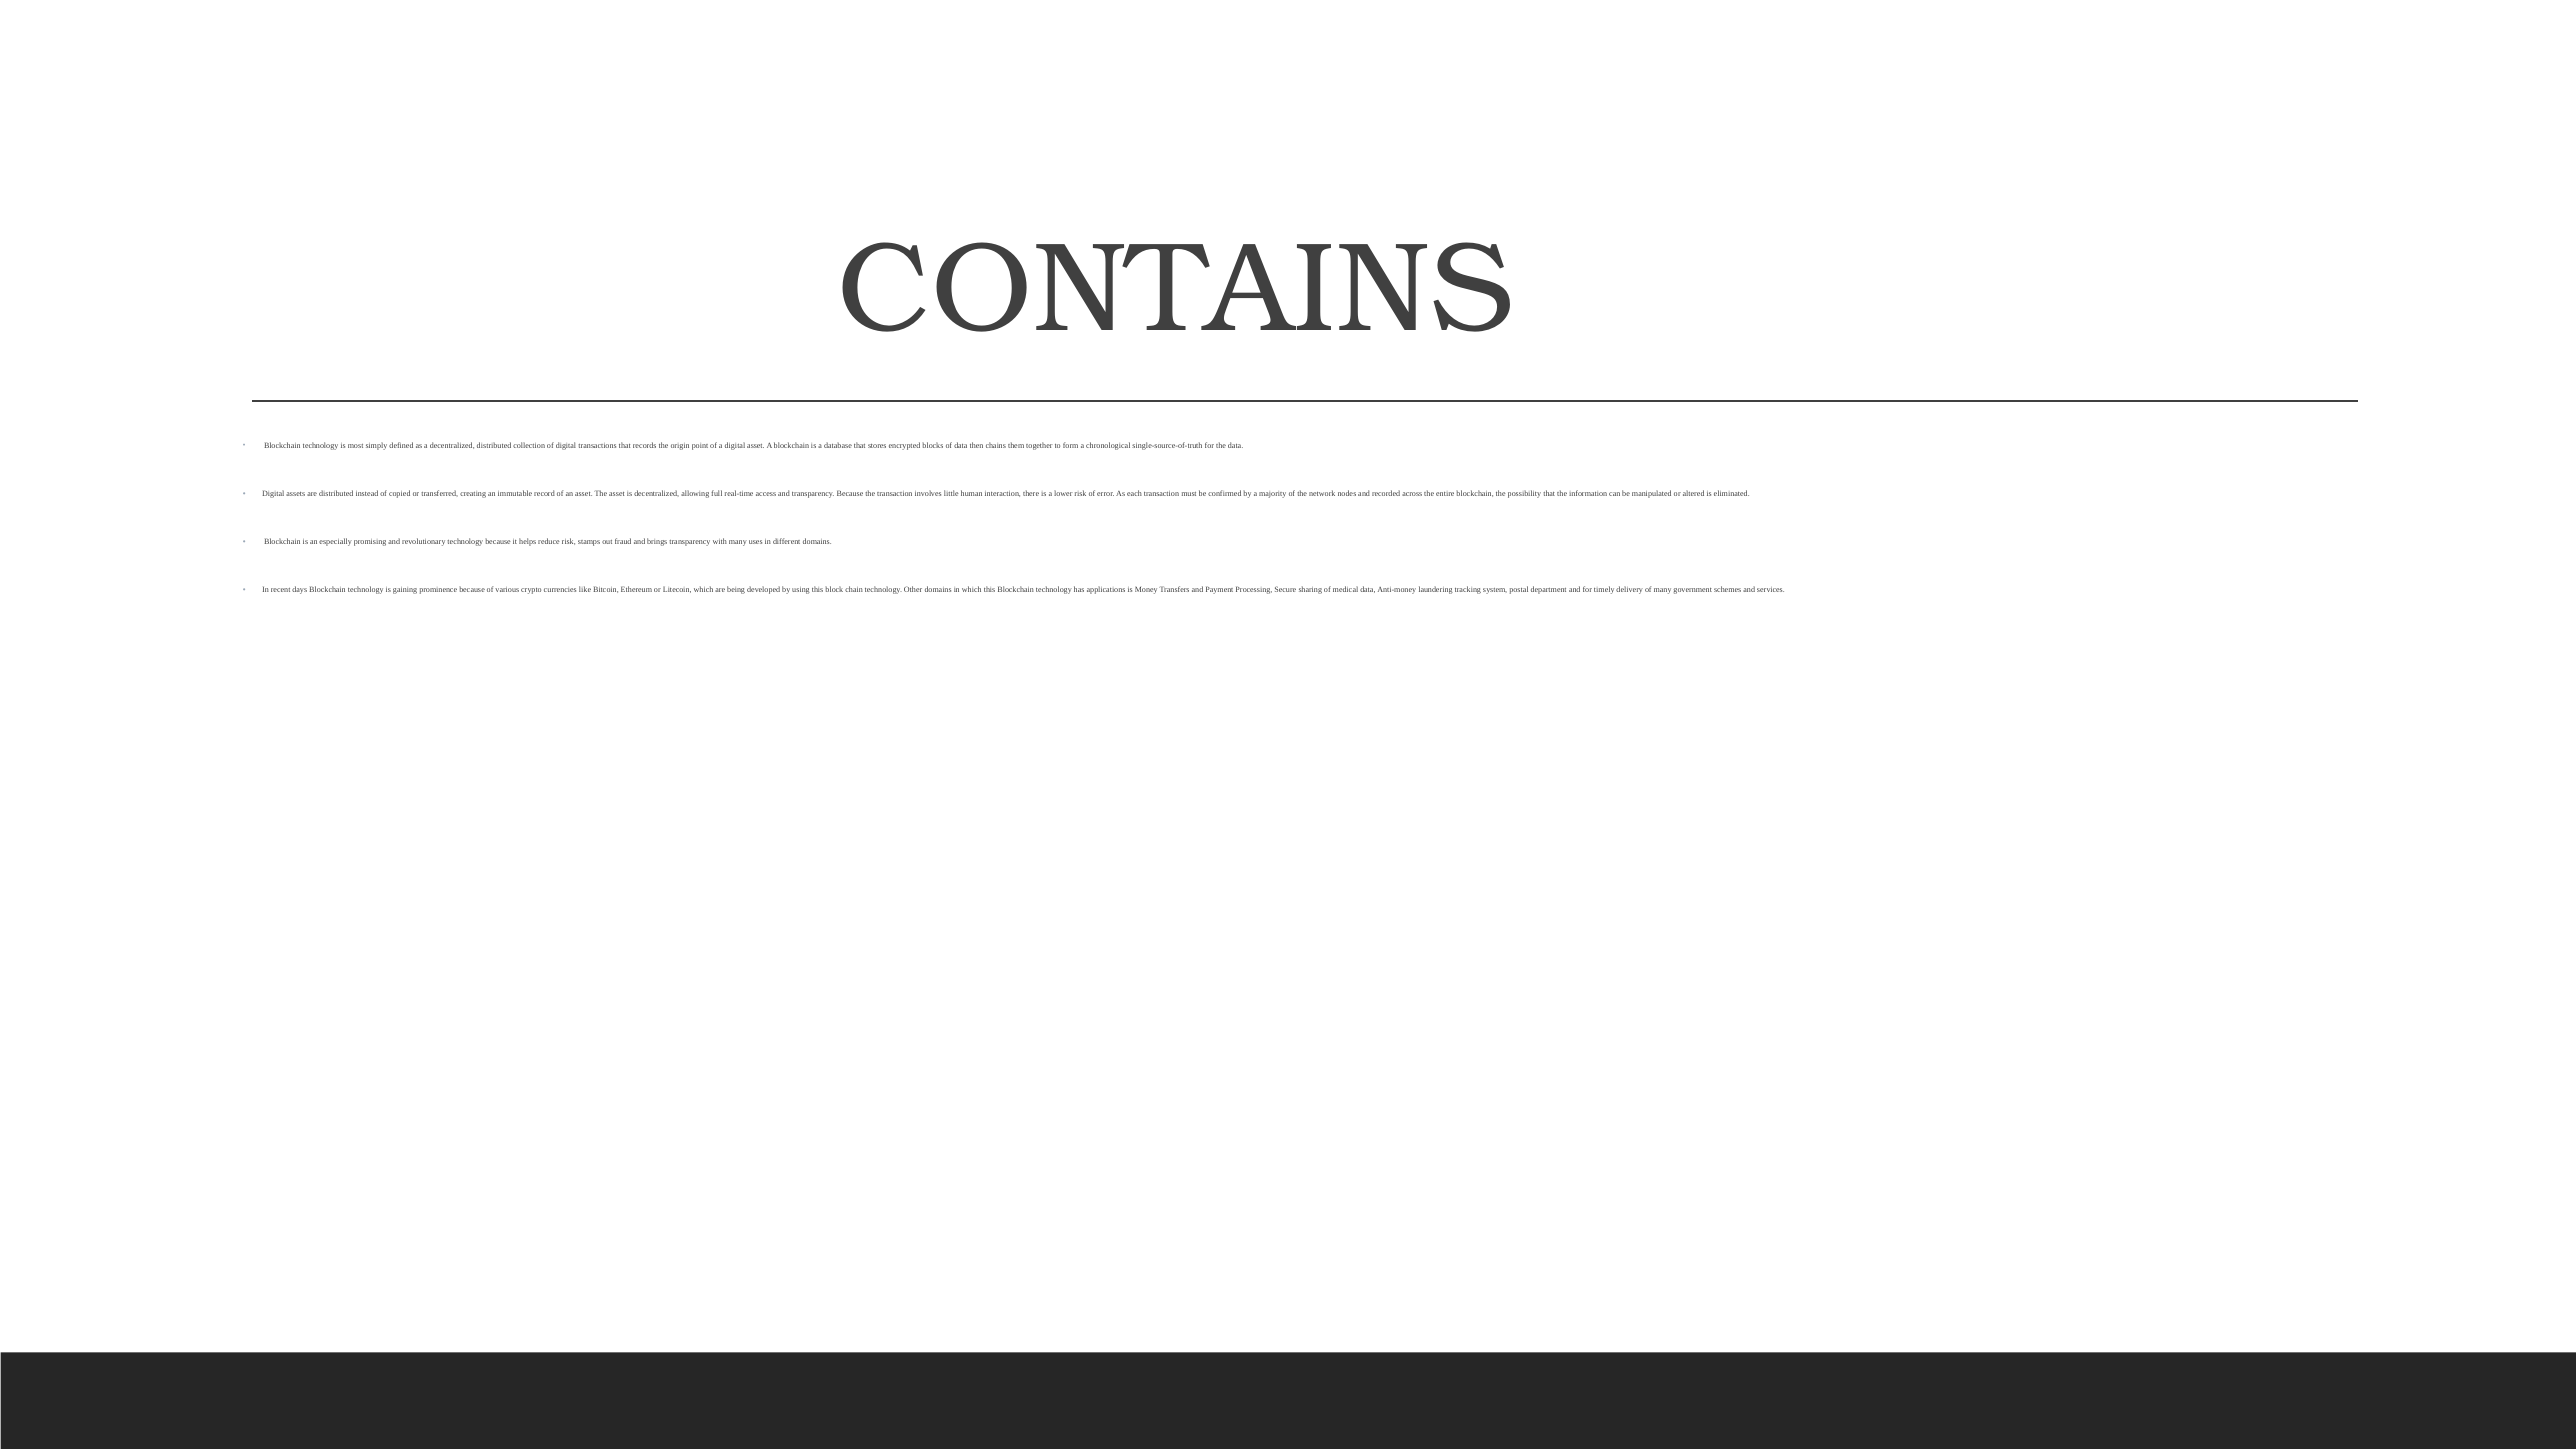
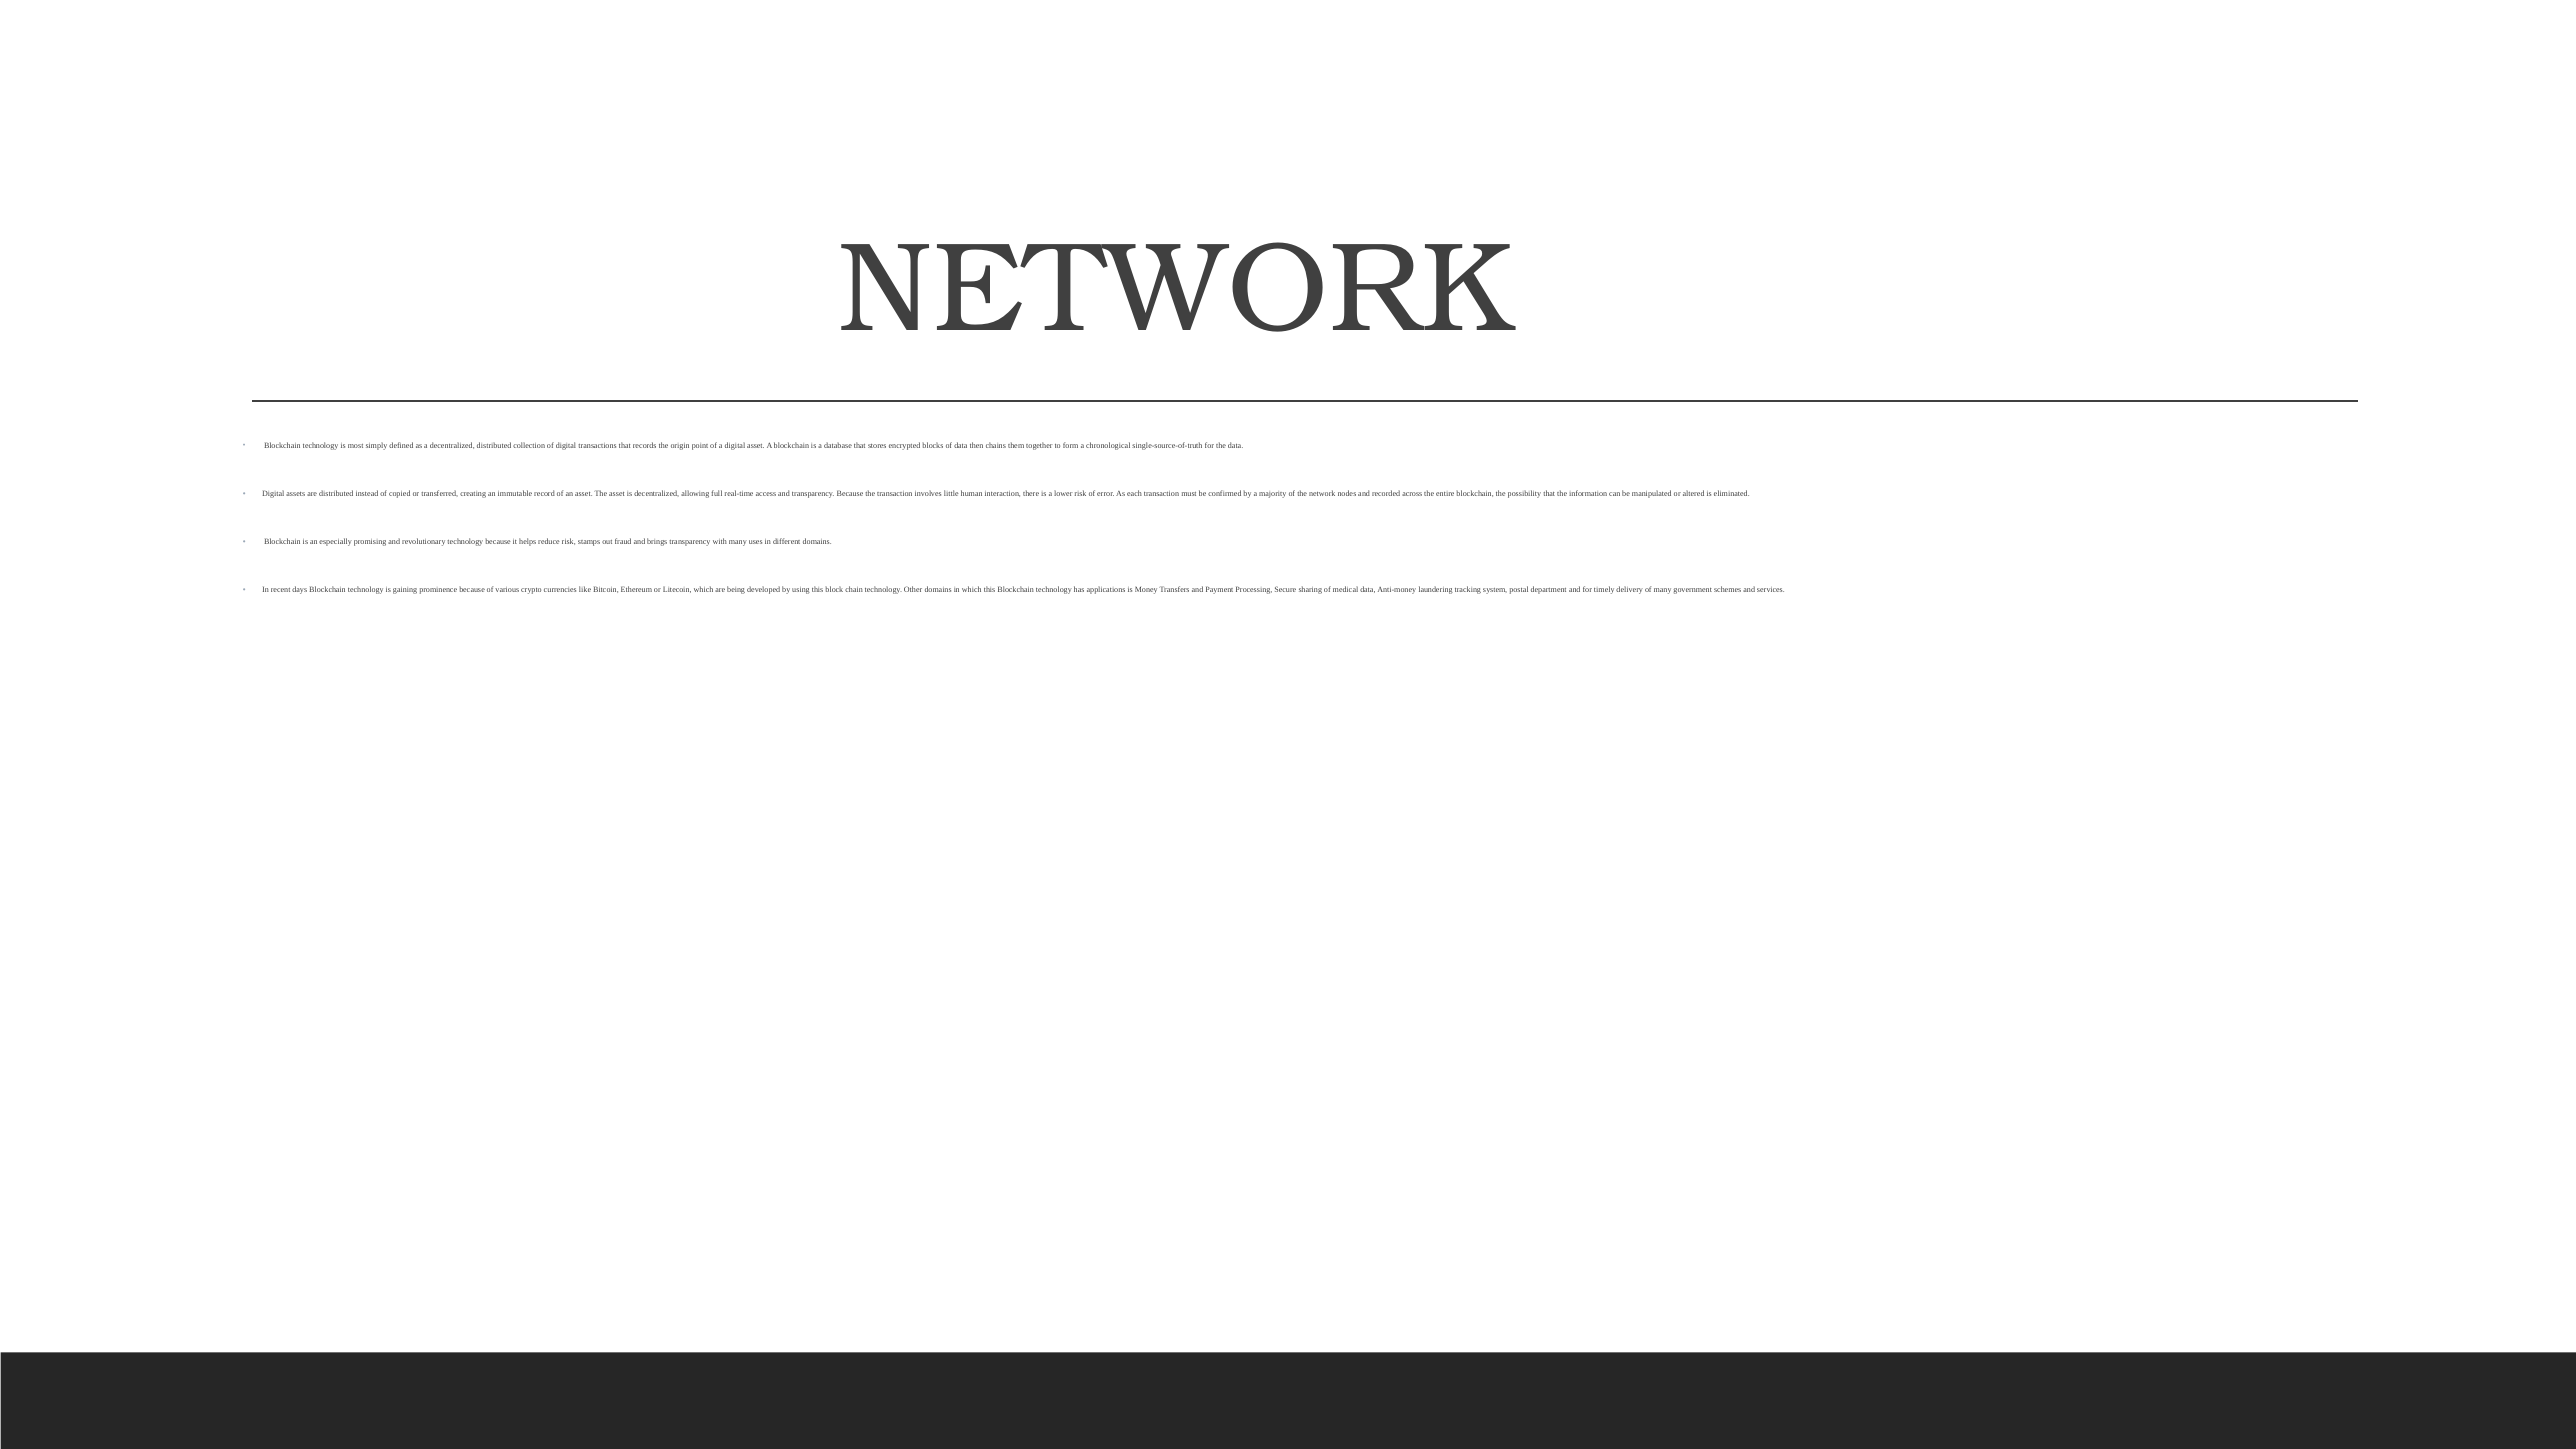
CONTAINS at (1176, 288): CONTAINS -> NETWORK
